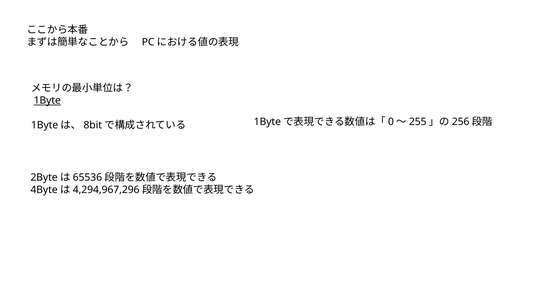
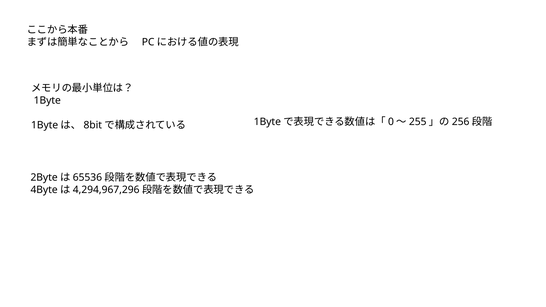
1Byte underline: present -> none
